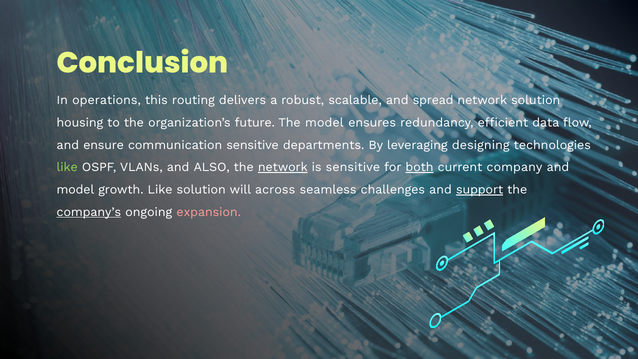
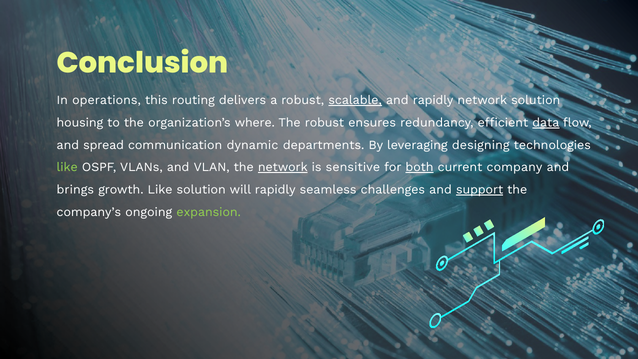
scalable underline: none -> present
and spread: spread -> rapidly
future: future -> where
The model: model -> robust
data underline: none -> present
ensure: ensure -> spread
communication sensitive: sensitive -> dynamic
ALSO: ALSO -> VLAN
model at (75, 190): model -> brings
will across: across -> rapidly
company’s underline: present -> none
expansion colour: pink -> light green
